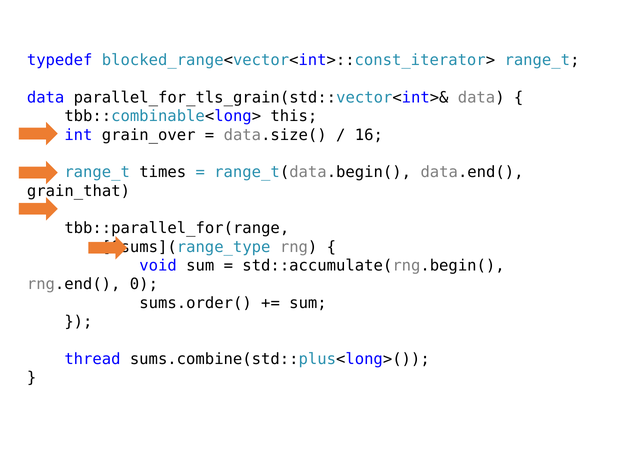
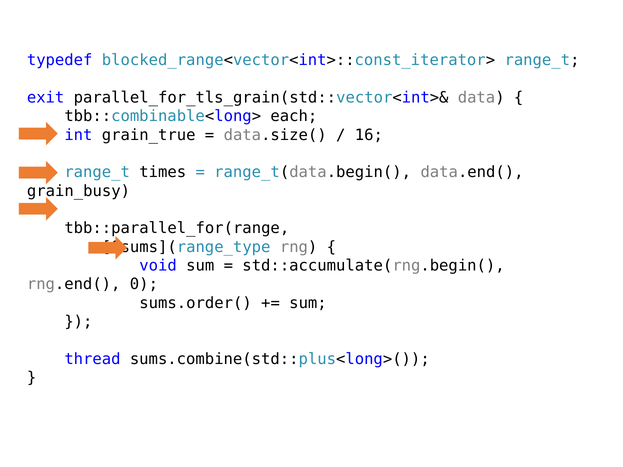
data at (46, 98): data -> exit
this: this -> each
grain_over: grain_over -> grain_true
grain_that: grain_that -> grain_busy
